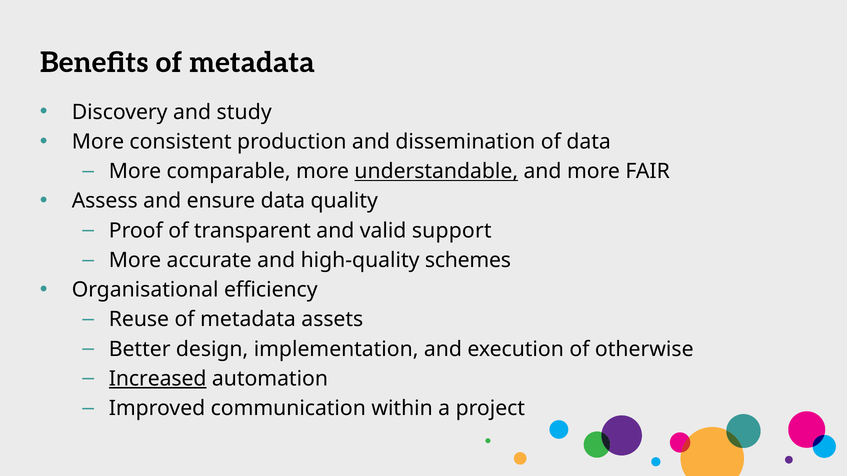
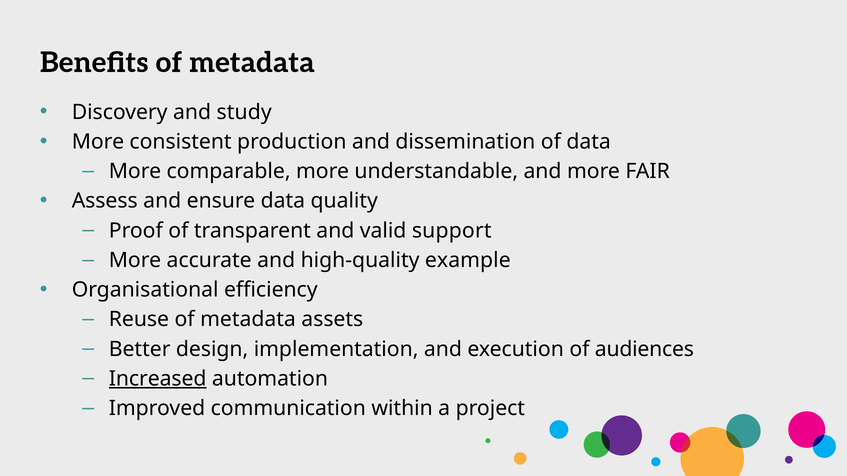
understandable underline: present -> none
schemes: schemes -> example
otherwise: otherwise -> audiences
